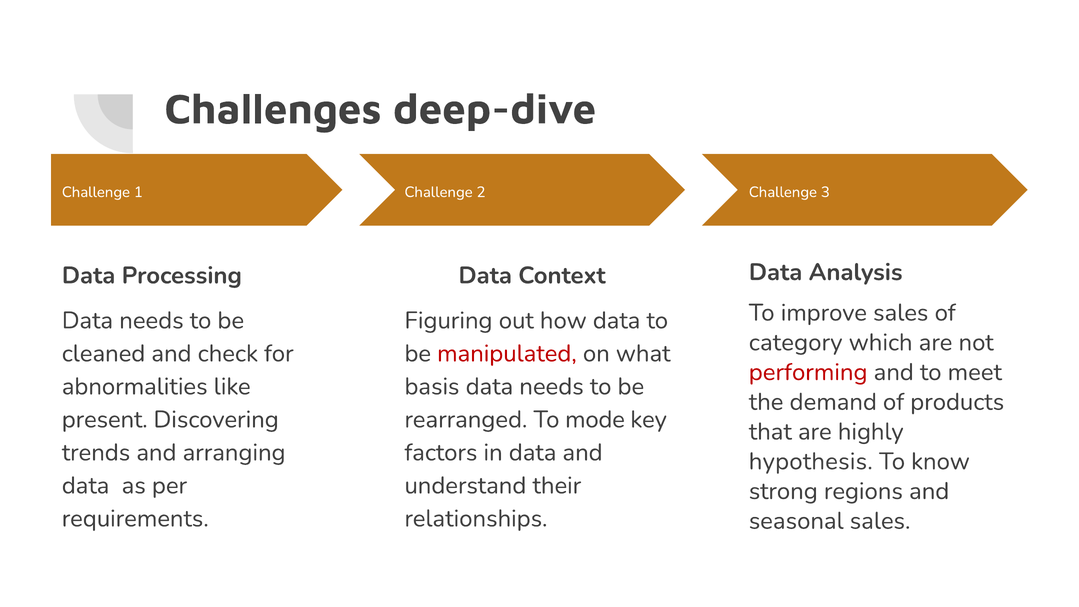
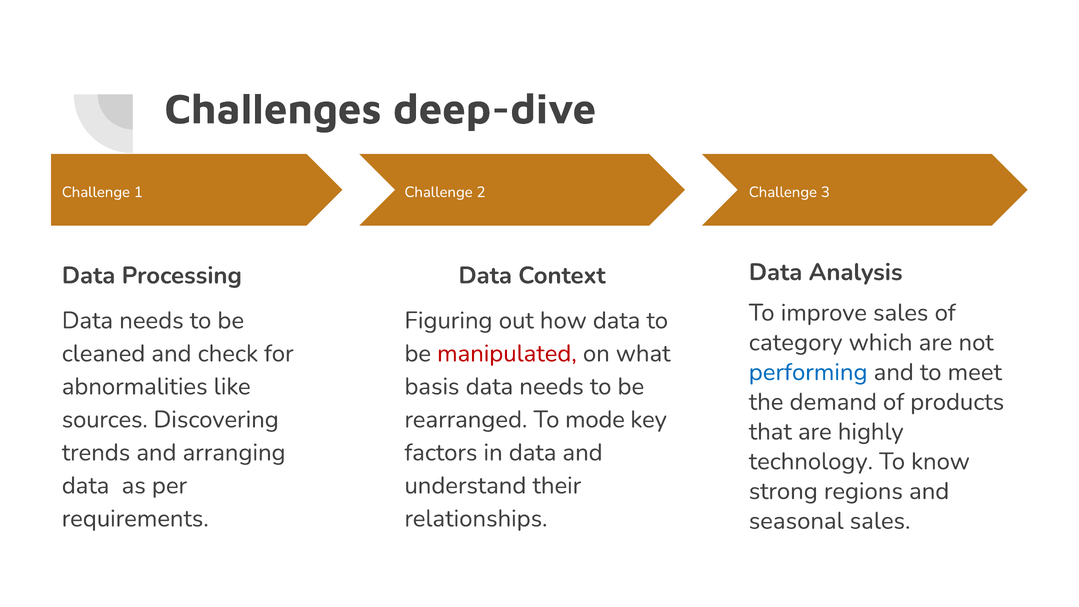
performing colour: red -> blue
present: present -> sources
hypothesis: hypothesis -> technology
